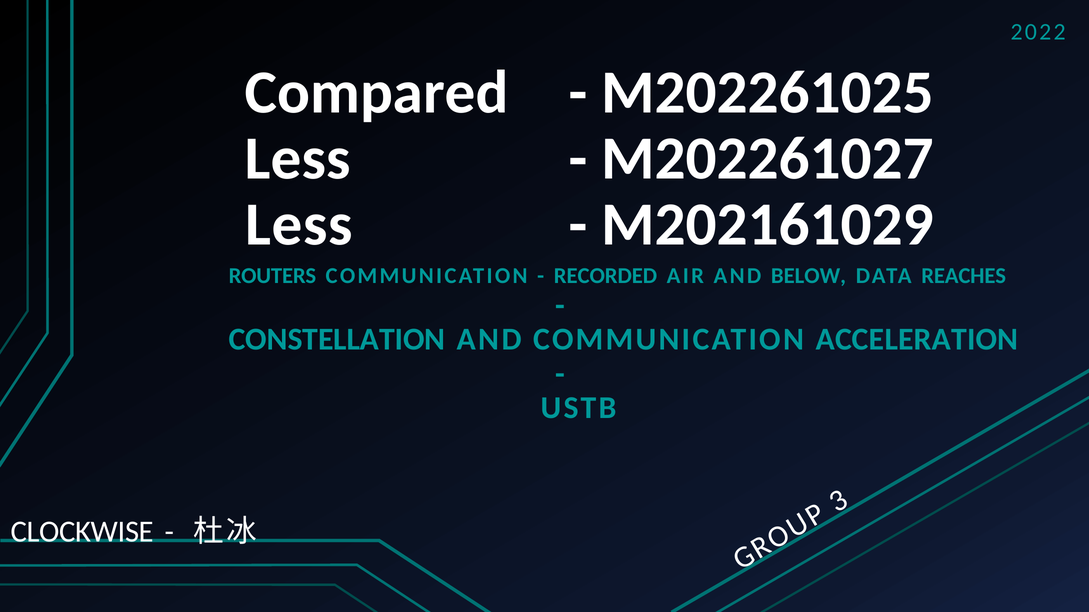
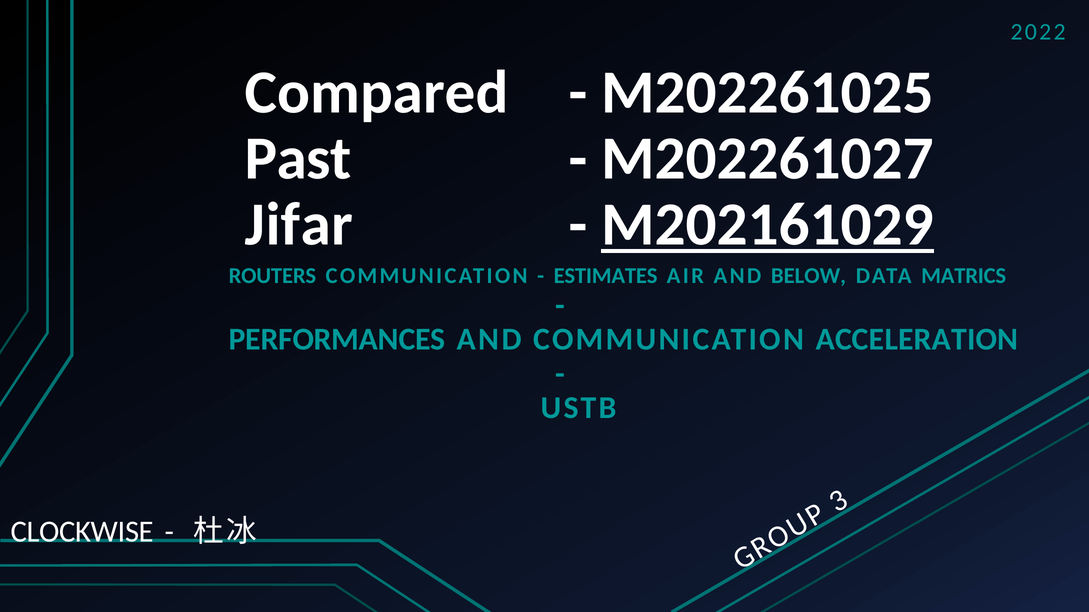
Less at (298, 159): Less -> Past
Less at (299, 225): Less -> Jifar
M202161029 underline: none -> present
RECORDED: RECORDED -> ESTIMATES
REACHES: REACHES -> MATRICS
CONSTELLATION: CONSTELLATION -> PERFORMANCES
